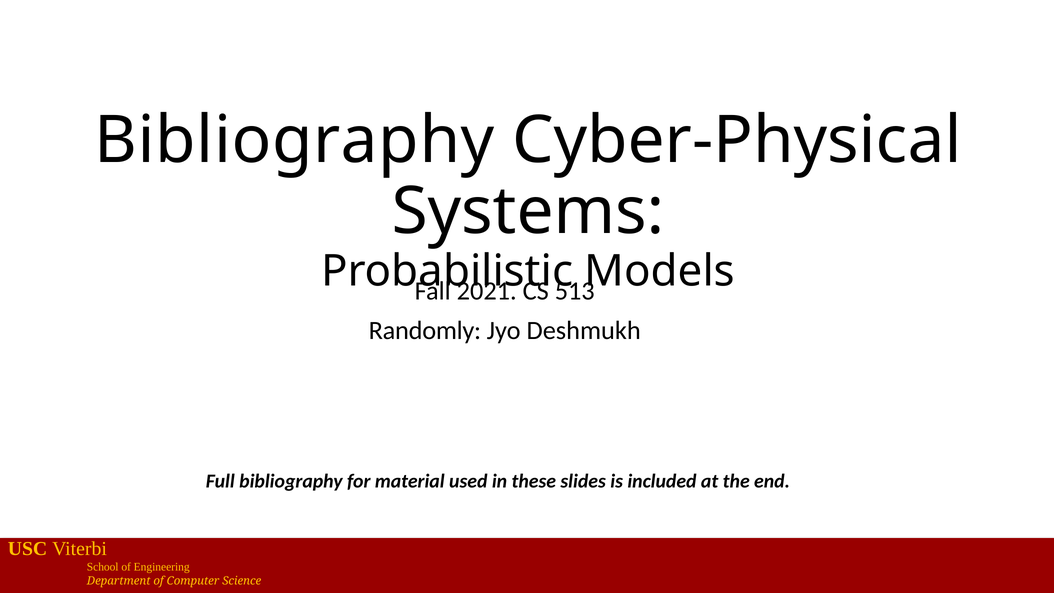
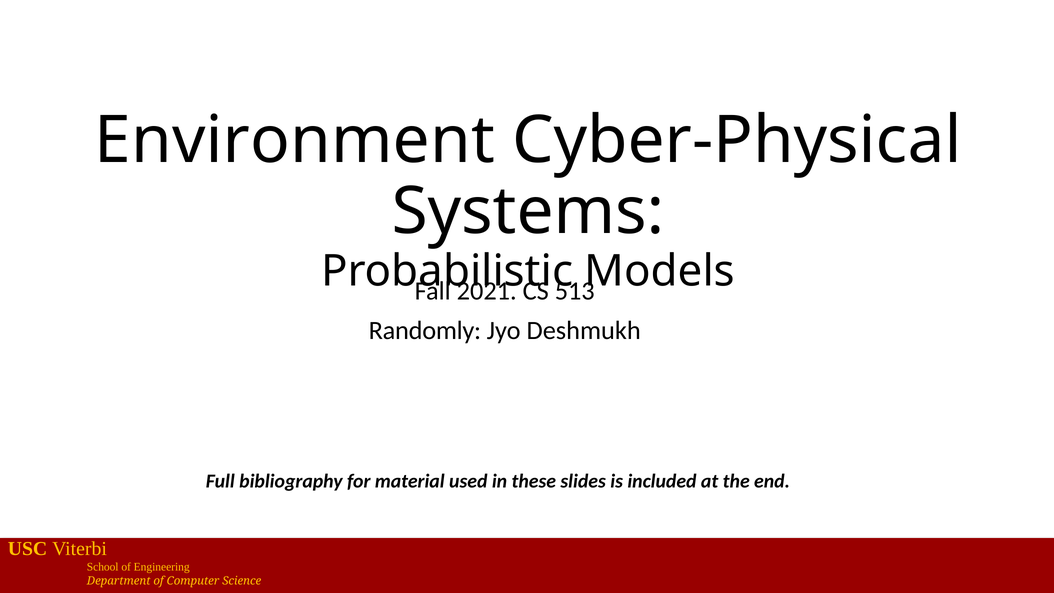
Bibliography at (294, 141): Bibliography -> Environment
